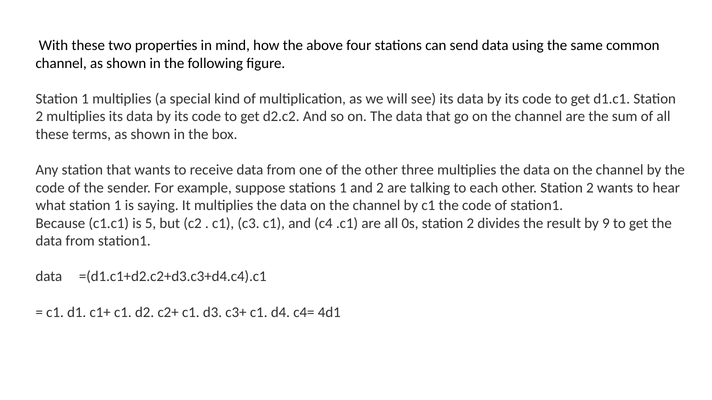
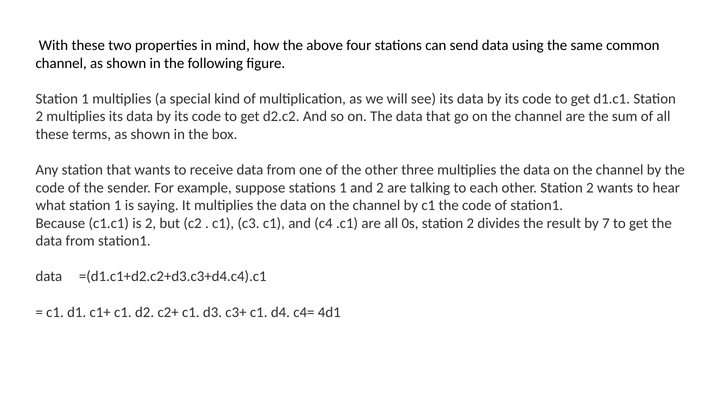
is 5: 5 -> 2
9: 9 -> 7
